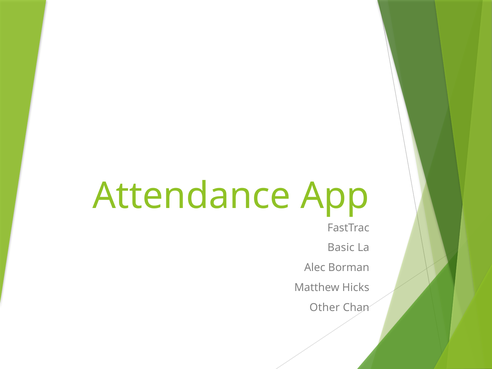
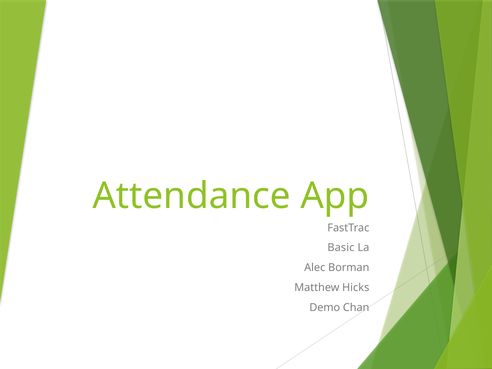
Other: Other -> Demo
